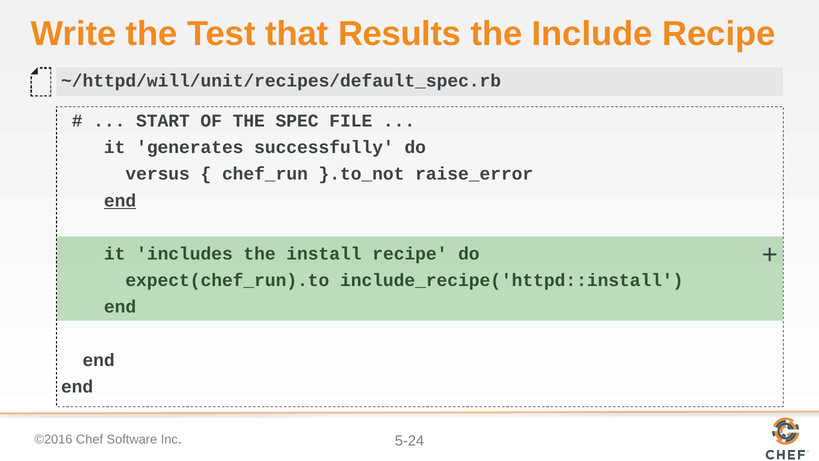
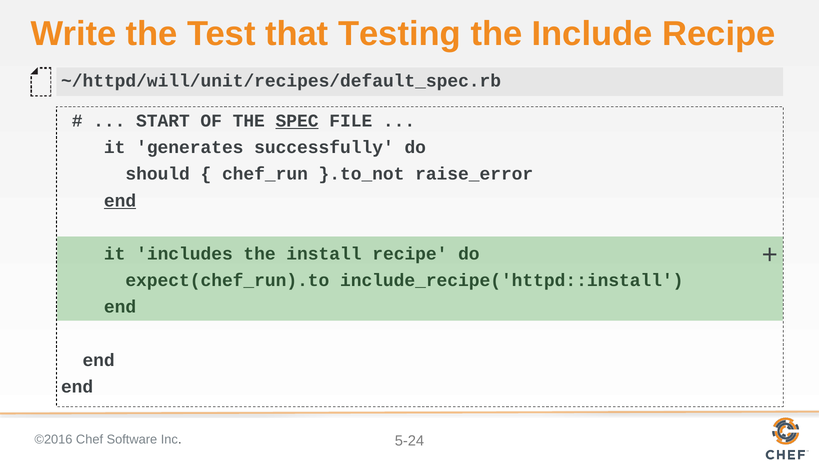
Results: Results -> Testing
SPEC underline: none -> present
versus: versus -> should
